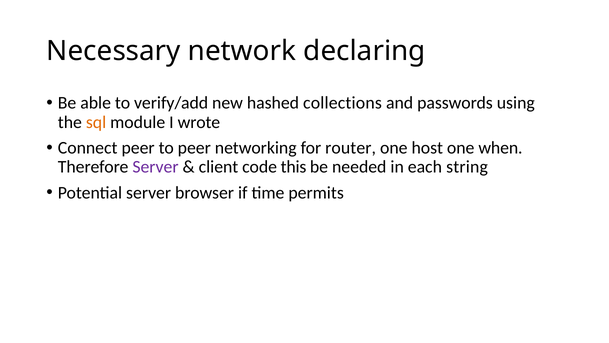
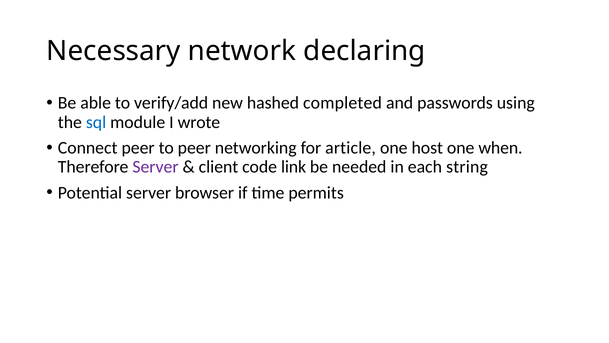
collections: collections -> completed
sql colour: orange -> blue
router: router -> article
this: this -> link
